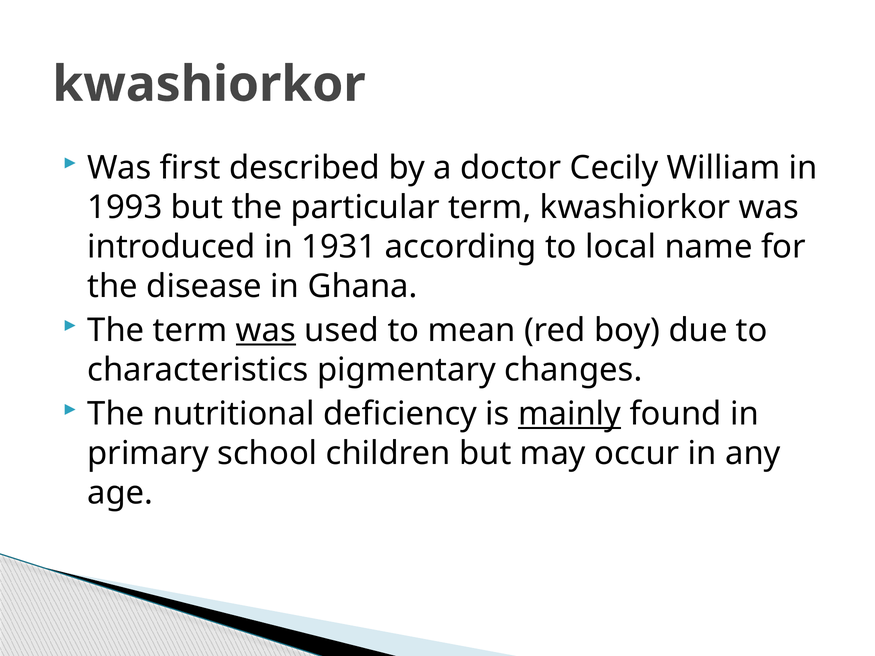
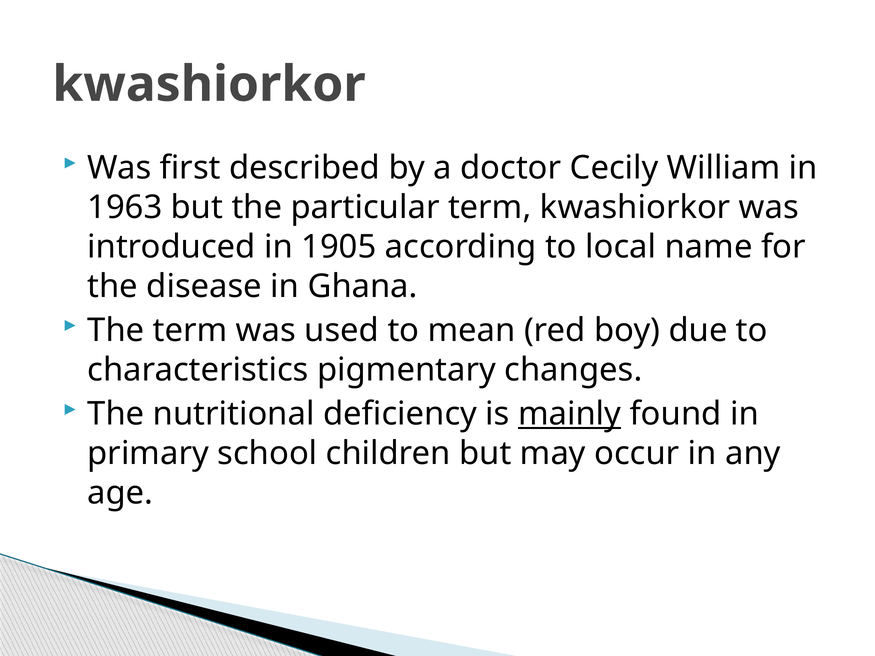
1993: 1993 -> 1963
1931: 1931 -> 1905
was at (266, 331) underline: present -> none
